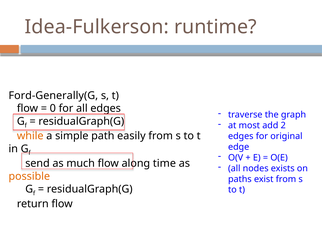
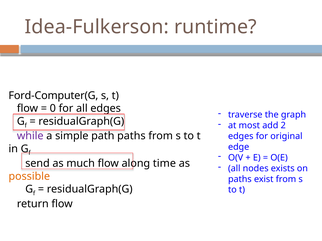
Ford-Generally(G: Ford-Generally(G -> Ford-Computer(G
while colour: orange -> purple
path easily: easily -> paths
